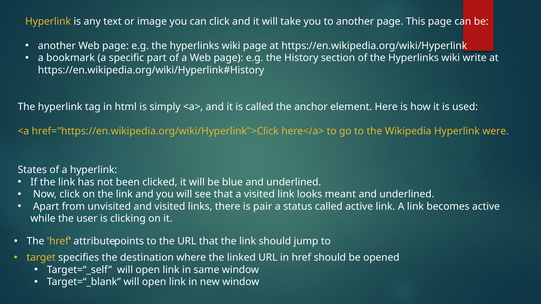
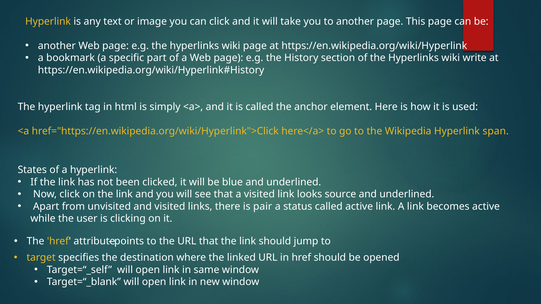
were: were -> span
meant: meant -> source
